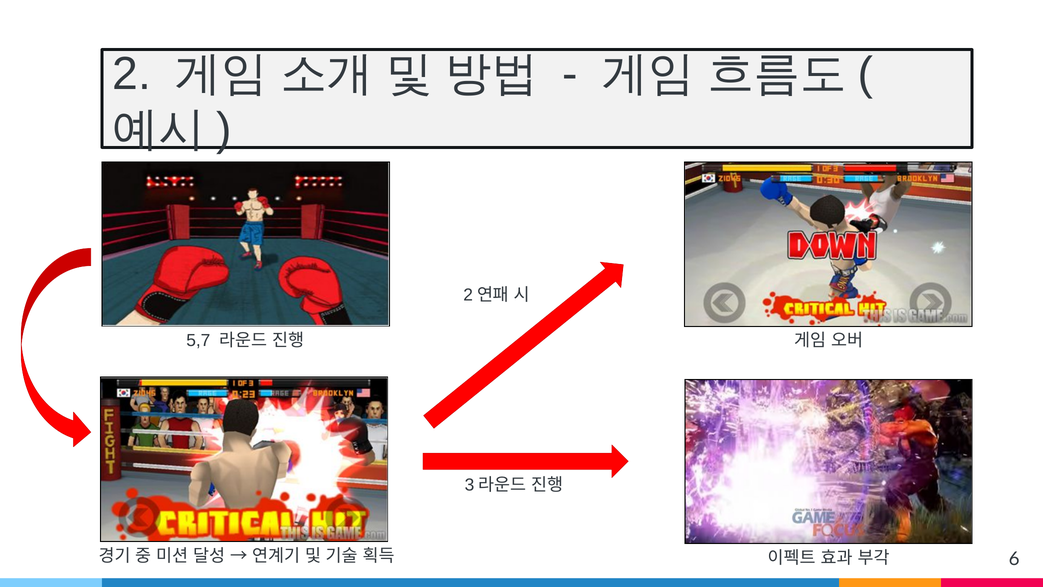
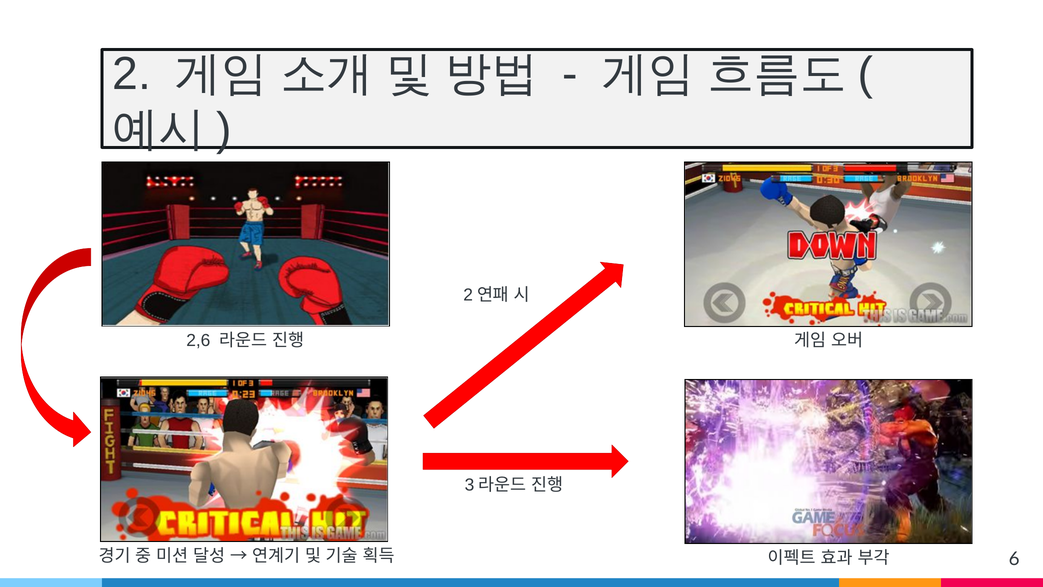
5,7: 5,7 -> 2,6
